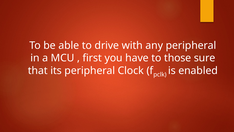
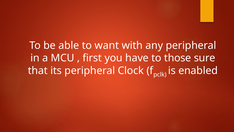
drive: drive -> want
